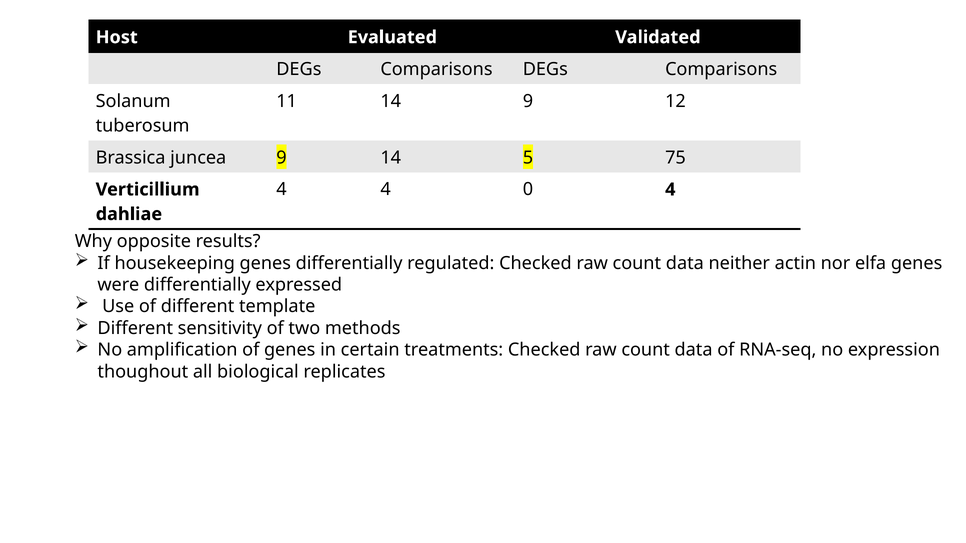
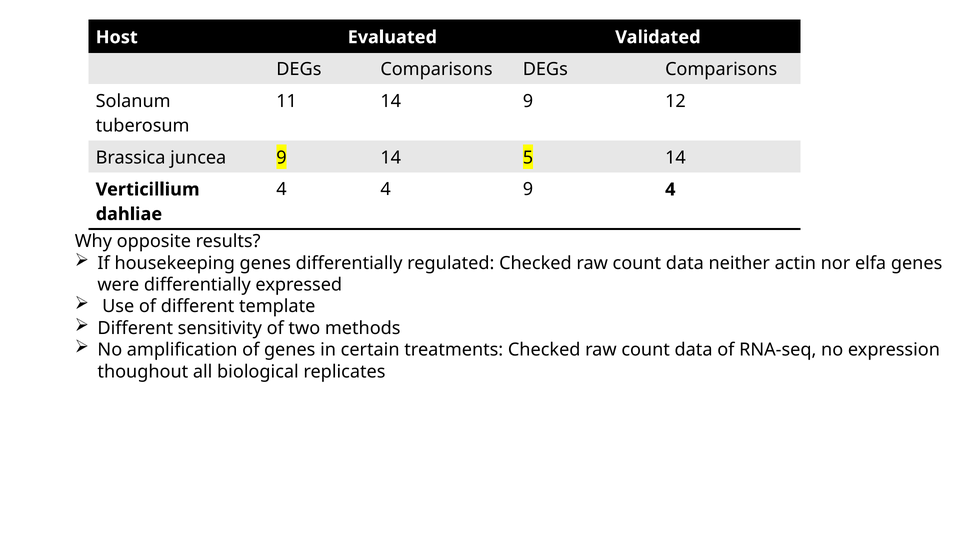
5 75: 75 -> 14
4 0: 0 -> 9
